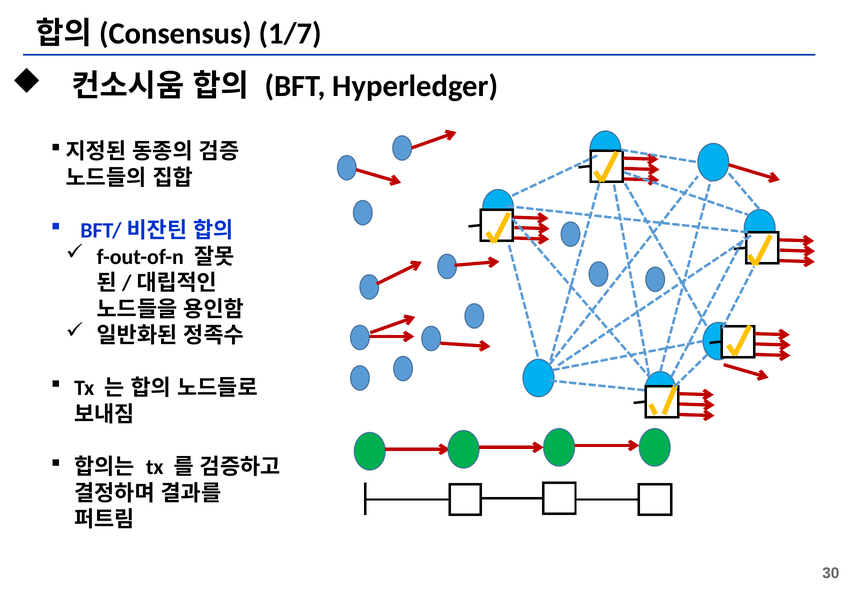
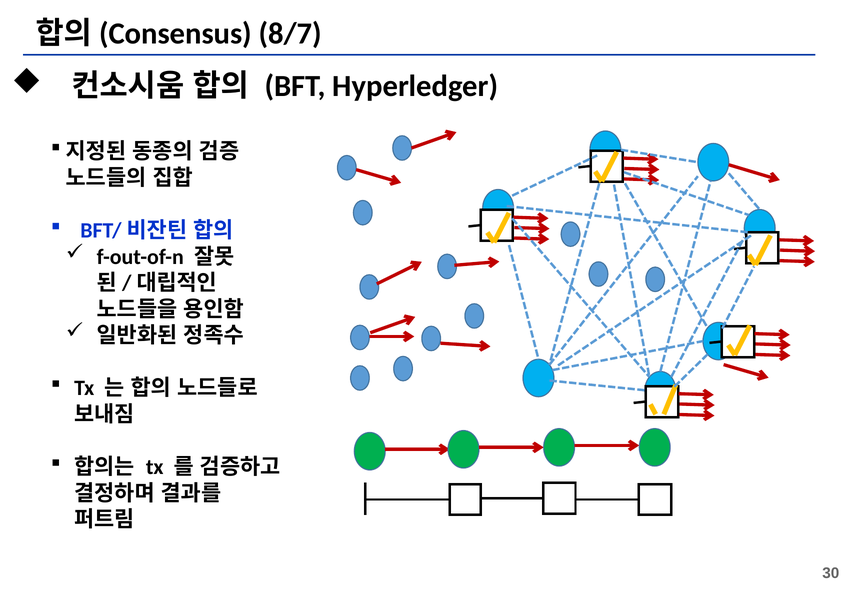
1/7: 1/7 -> 8/7
